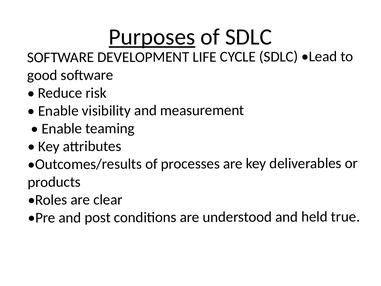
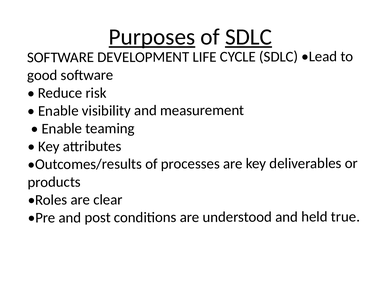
SDLC at (249, 37) underline: none -> present
